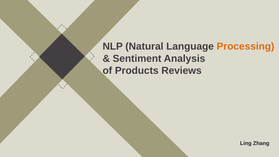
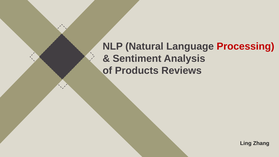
Processing colour: orange -> red
